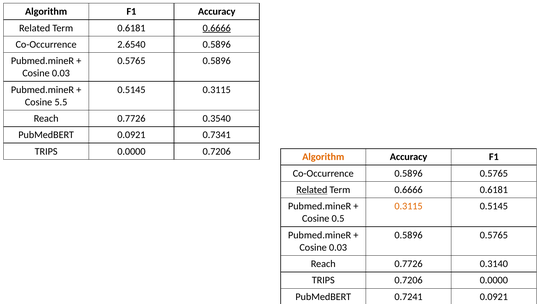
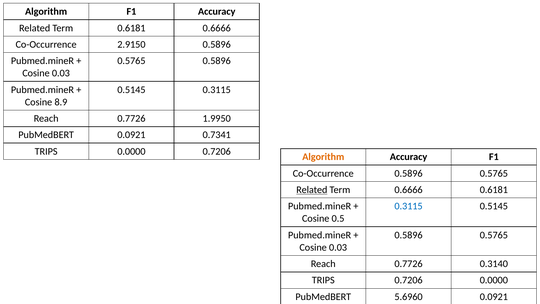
0.6666 at (217, 28) underline: present -> none
2.6540: 2.6540 -> 2.9150
5.5: 5.5 -> 8.9
0.3540: 0.3540 -> 1.9950
0.3115 at (409, 206) colour: orange -> blue
0.7241: 0.7241 -> 5.6960
